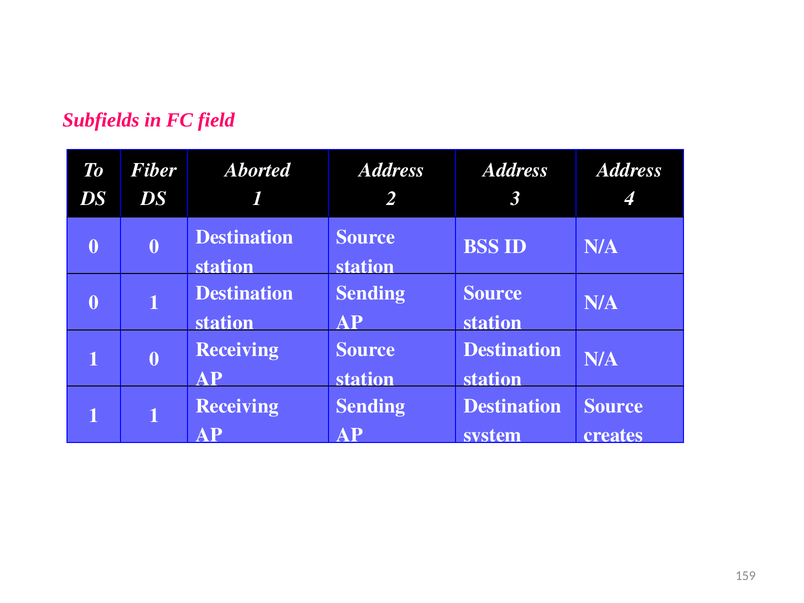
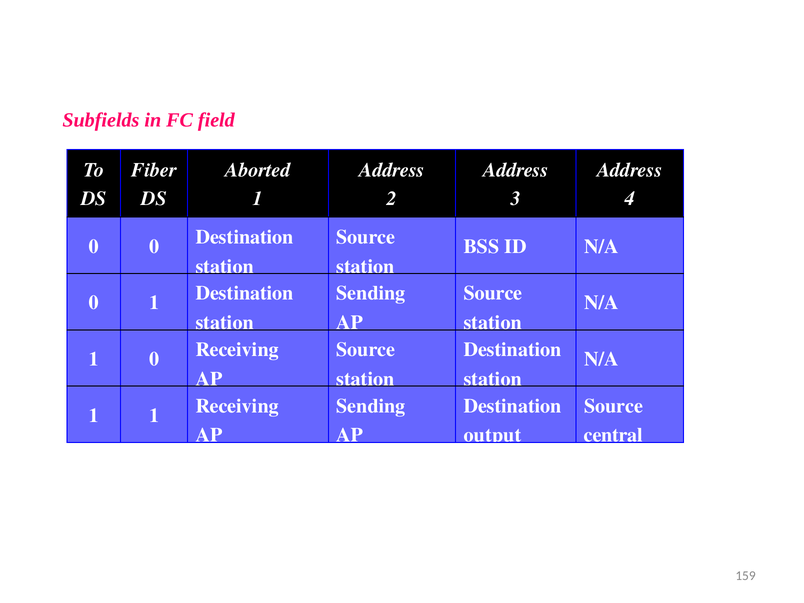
system: system -> output
creates: creates -> central
